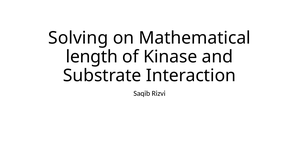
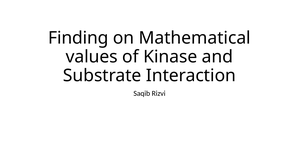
Solving: Solving -> Finding
length: length -> values
